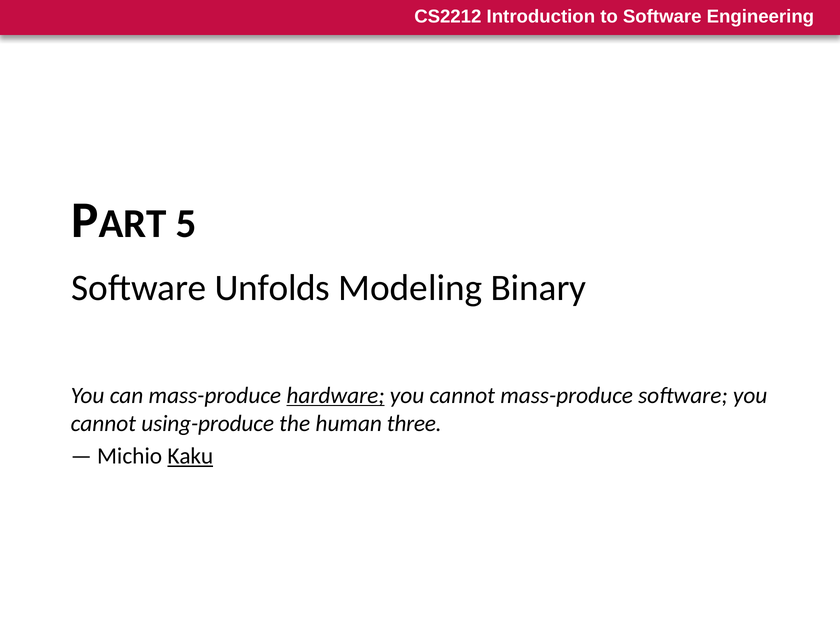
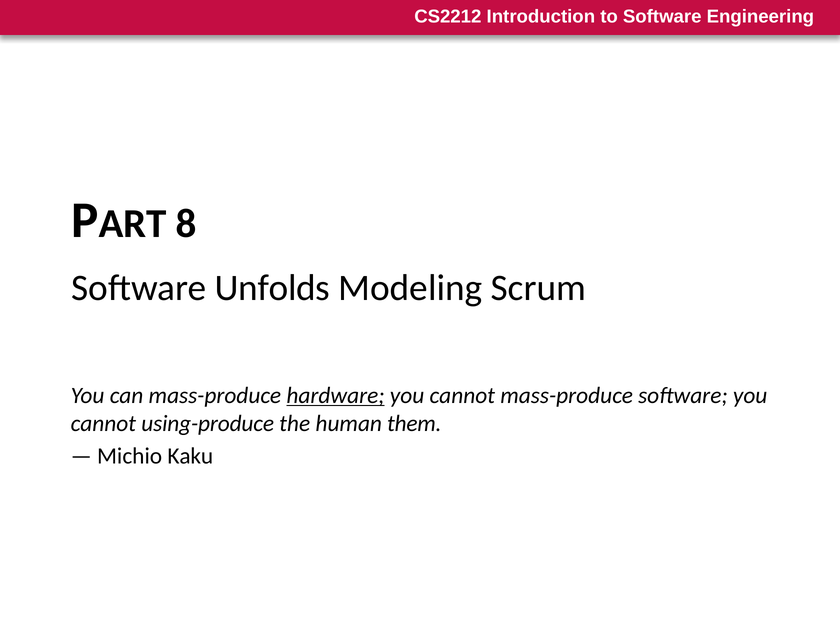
5: 5 -> 8
Binary: Binary -> Scrum
three: three -> them
Kaku underline: present -> none
